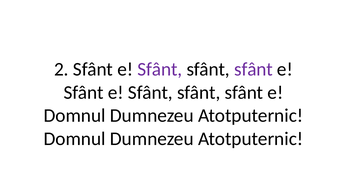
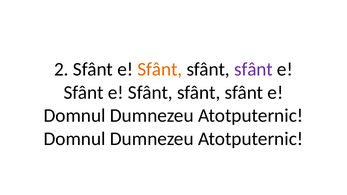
Sfânt at (160, 69) colour: purple -> orange
